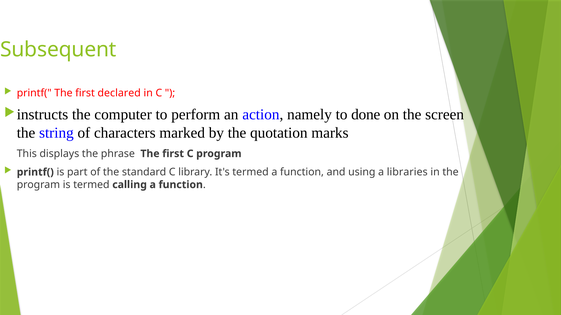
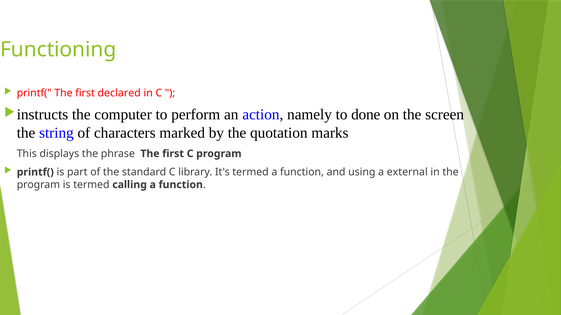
Subsequent: Subsequent -> Functioning
libraries: libraries -> external
